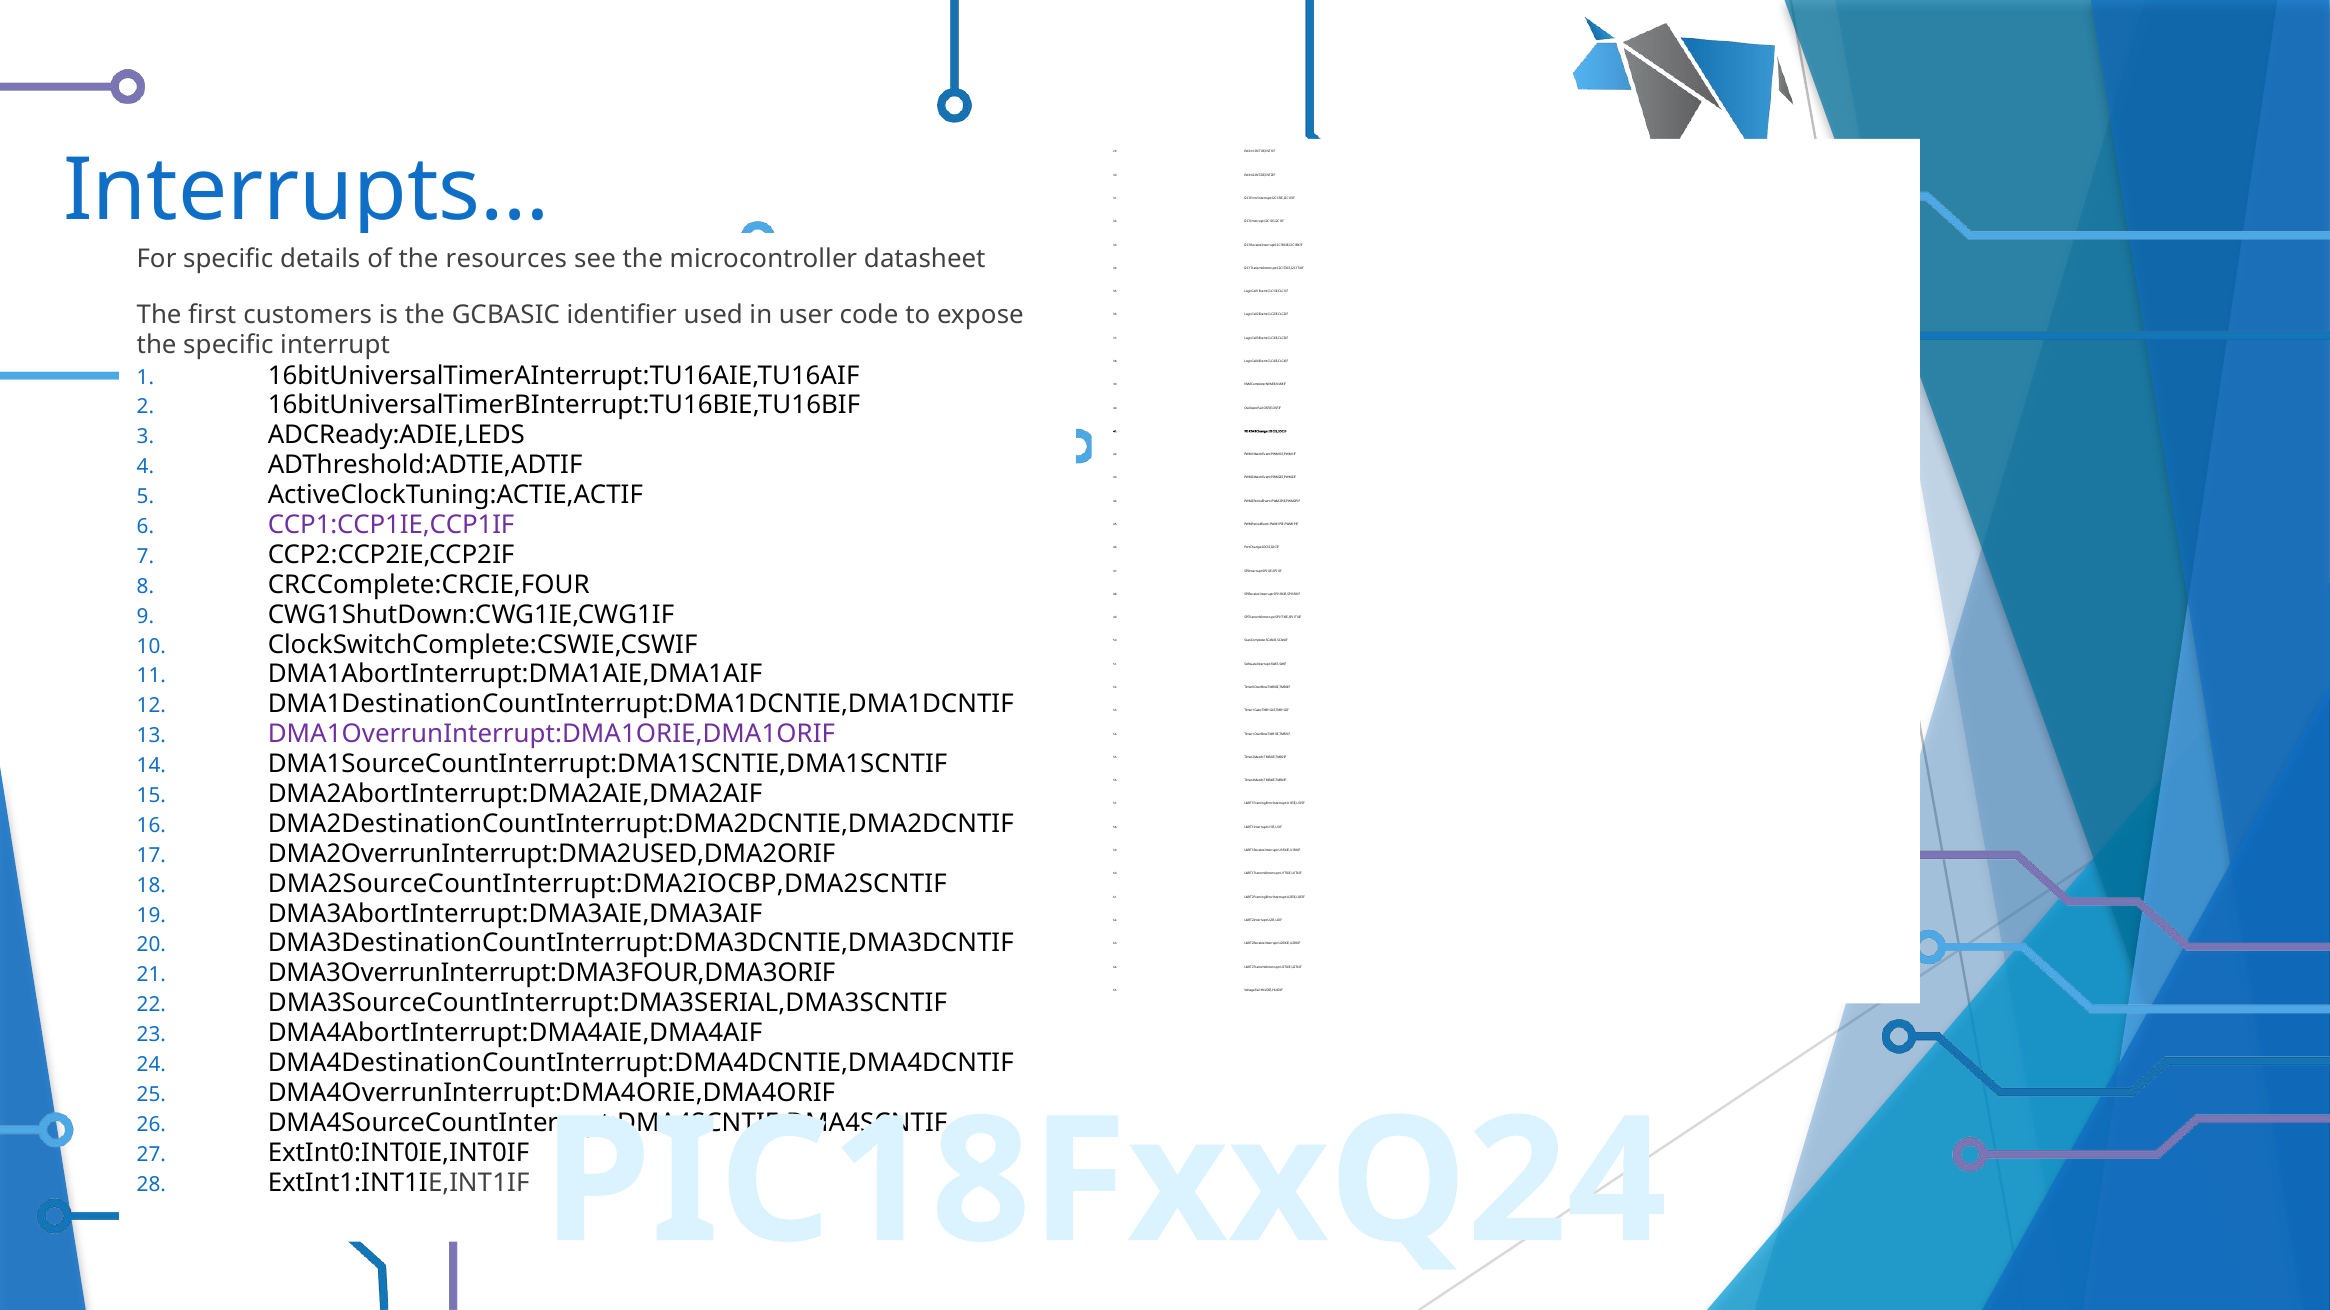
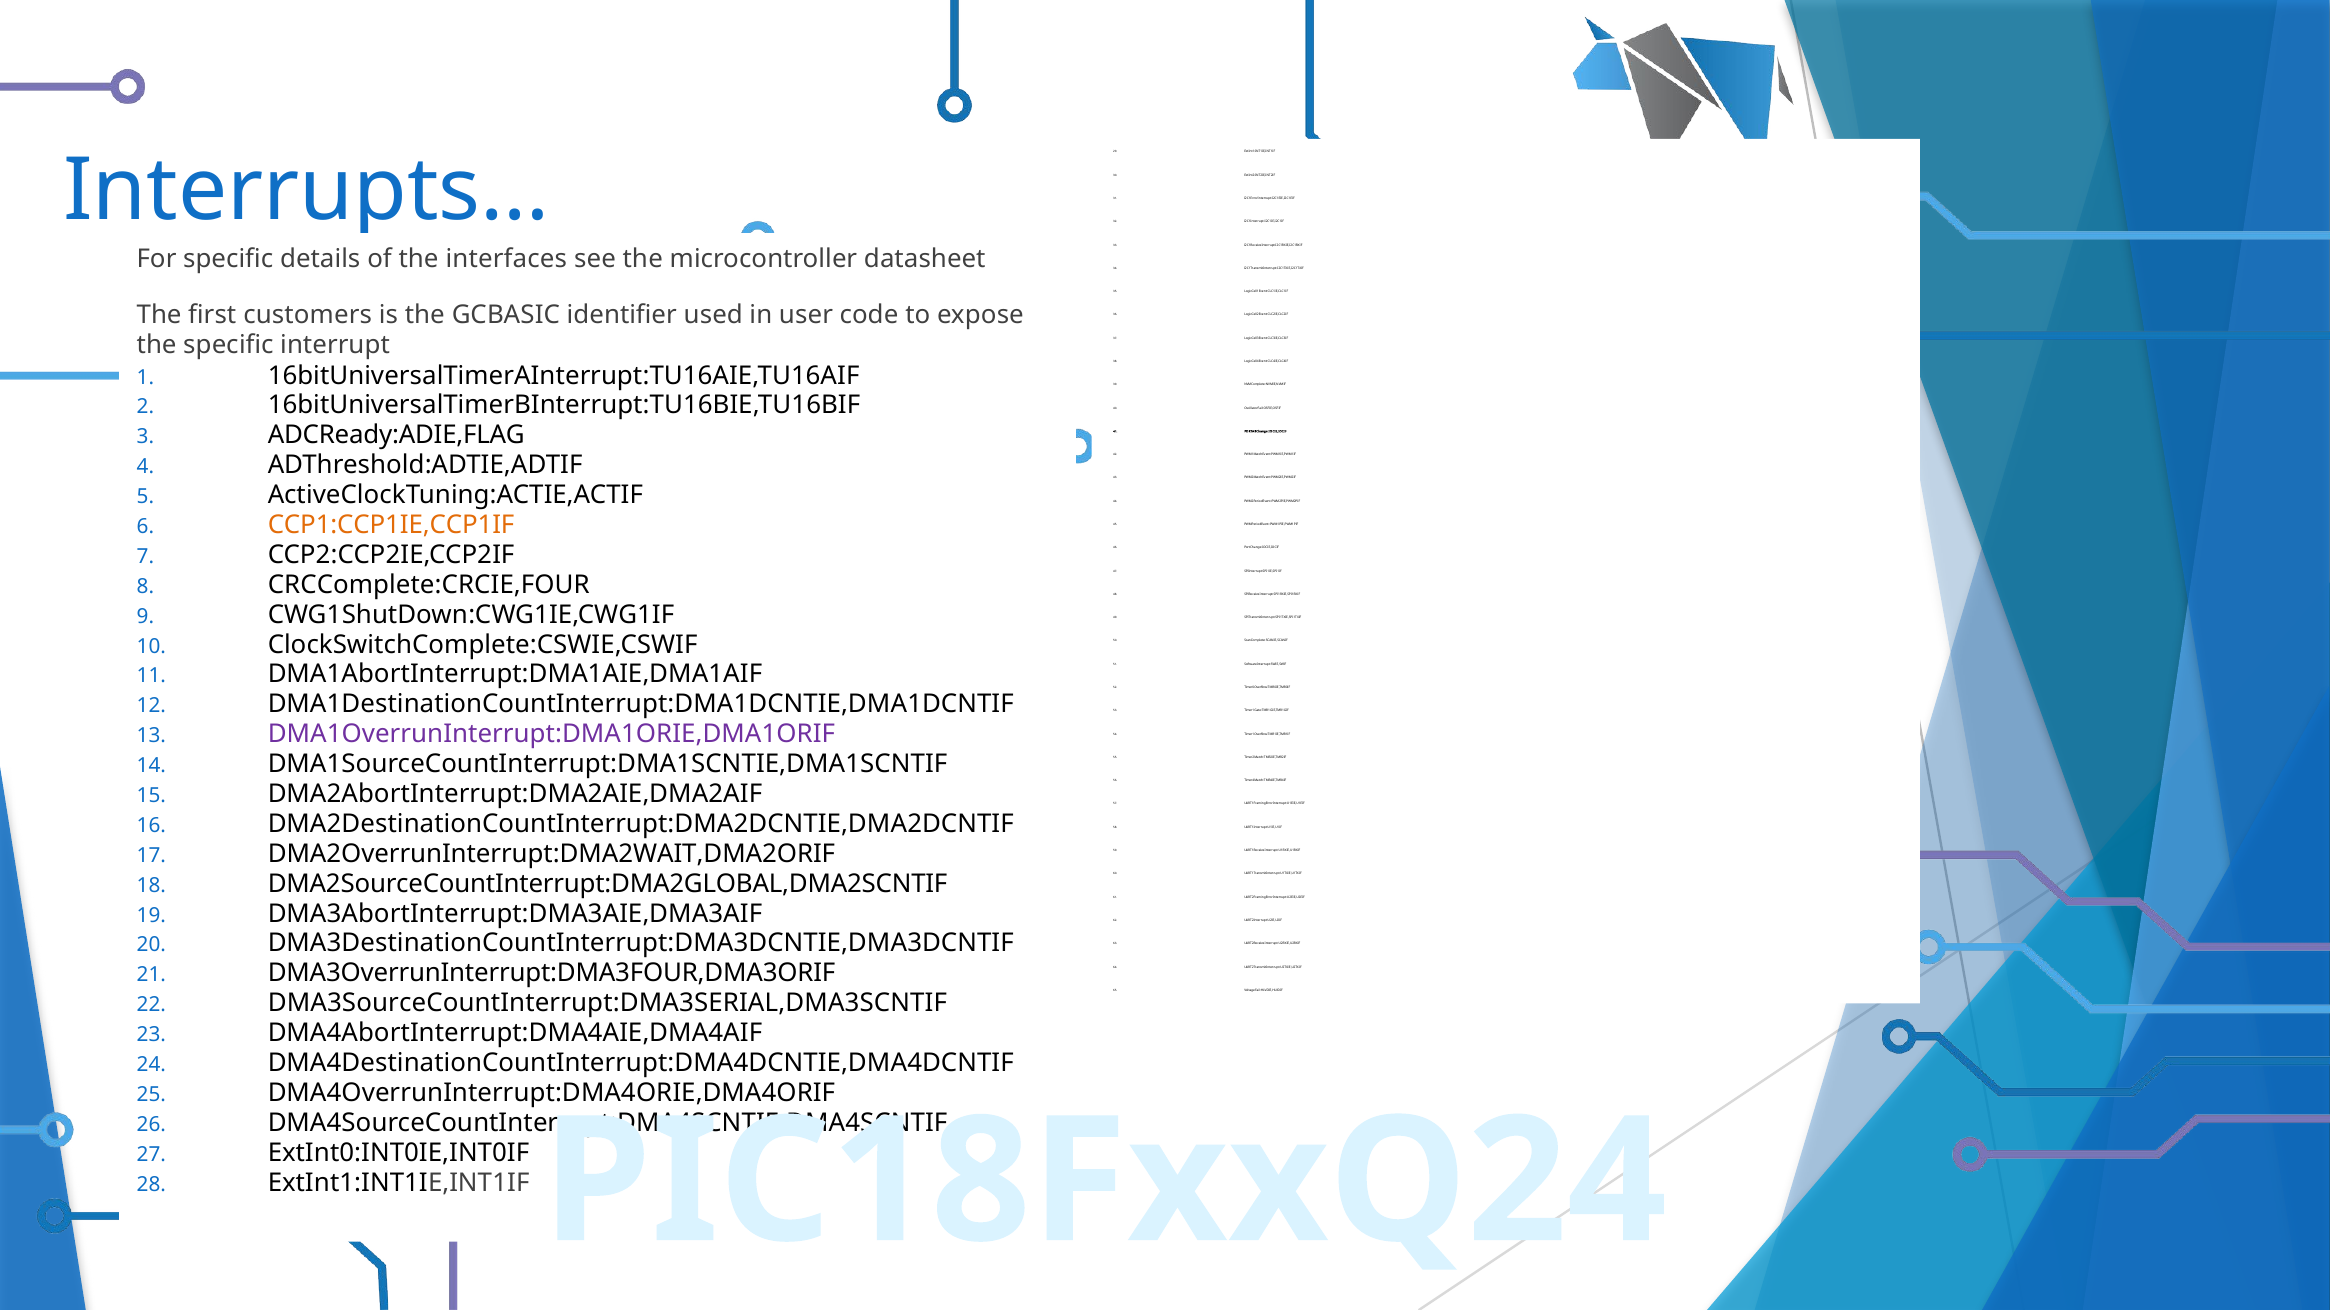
resources: resources -> interfaces
ADCReady:ADIE,LEDS: ADCReady:ADIE,LEDS -> ADCReady:ADIE,FLAG
CCP1:CCP1IE,CCP1IF colour: purple -> orange
DMA2OverrunInterrupt:DMA2USED,DMA2ORIF: DMA2OverrunInterrupt:DMA2USED,DMA2ORIF -> DMA2OverrunInterrupt:DMA2WAIT,DMA2ORIF
DMA2SourceCountInterrupt:DMA2IOCBP,DMA2SCNTIF: DMA2SourceCountInterrupt:DMA2IOCBP,DMA2SCNTIF -> DMA2SourceCountInterrupt:DMA2GLOBAL,DMA2SCNTIF
